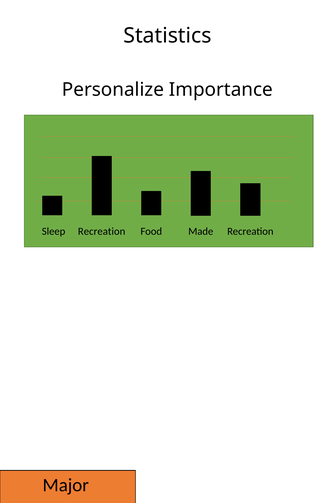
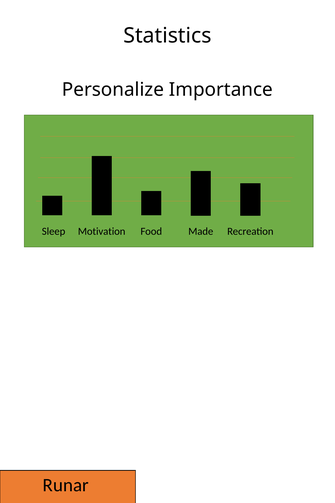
Sleep Recreation: Recreation -> Motivation
Major: Major -> Runar
